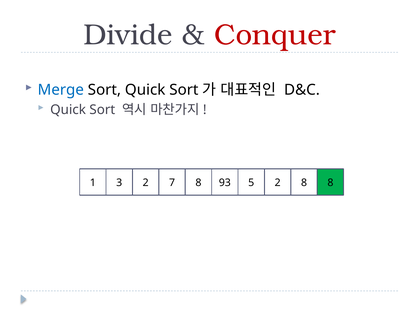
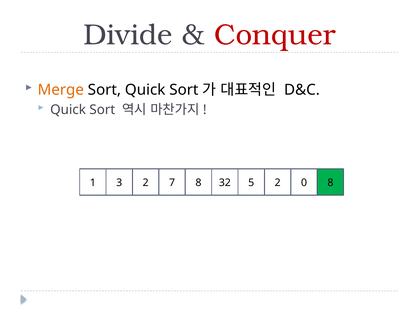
Merge colour: blue -> orange
93: 93 -> 32
2 8: 8 -> 0
